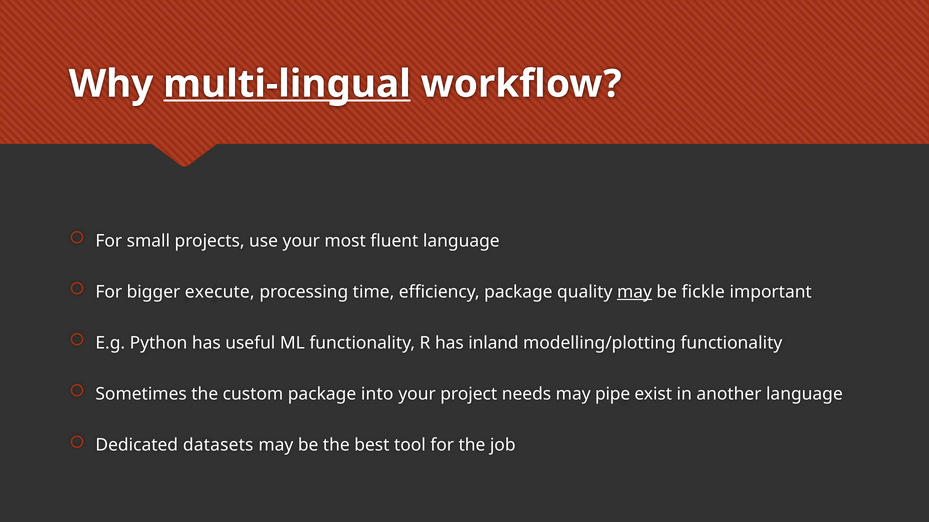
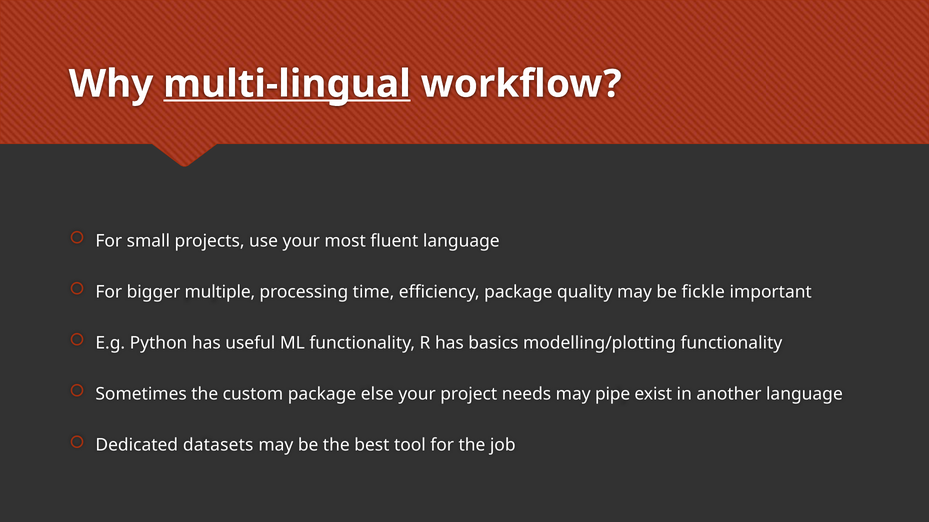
execute: execute -> multiple
may at (634, 292) underline: present -> none
inland: inland -> basics
into: into -> else
